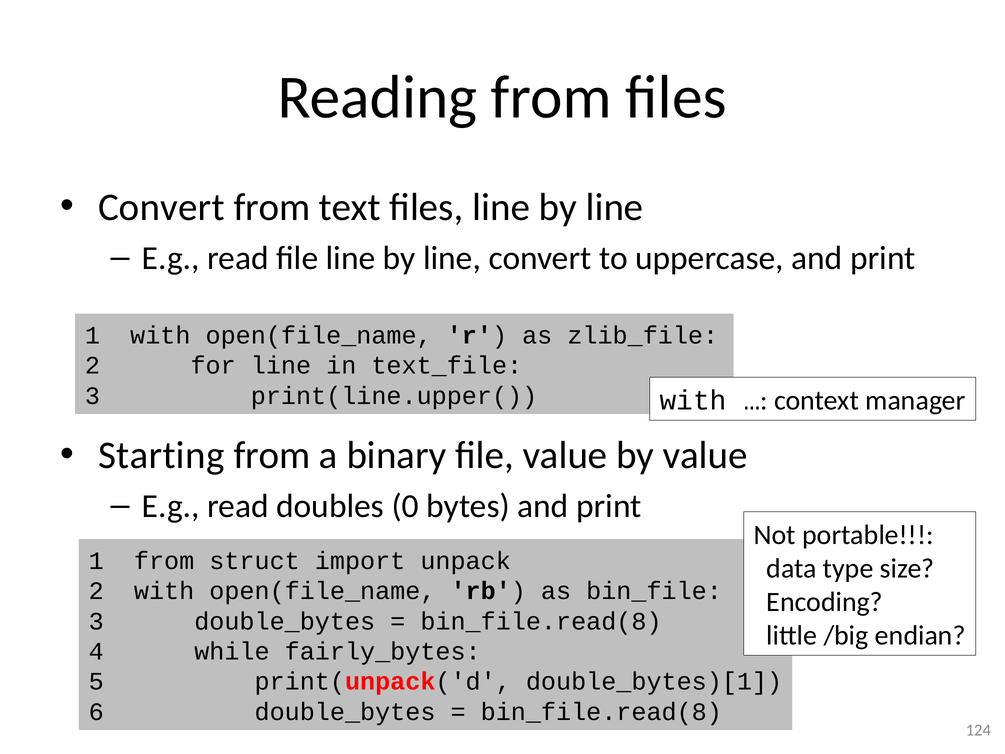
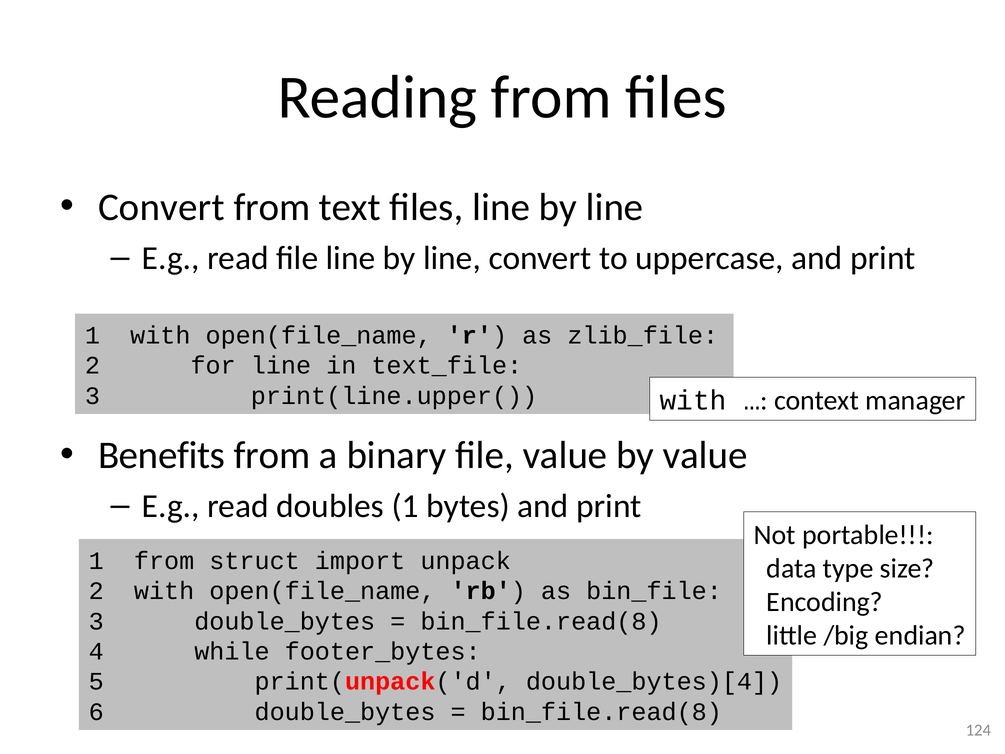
Starting: Starting -> Benefits
doubles 0: 0 -> 1
fairly_bytes: fairly_bytes -> footer_bytes
double_bytes)[1: double_bytes)[1 -> double_bytes)[4
